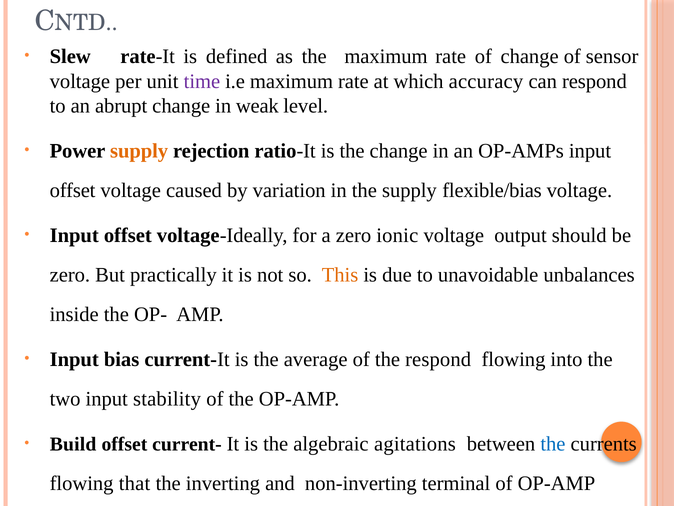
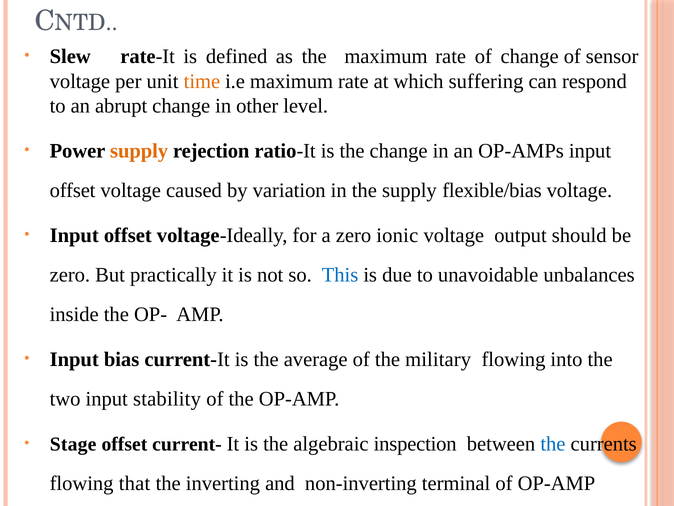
time colour: purple -> orange
accuracy: accuracy -> suffering
weak: weak -> other
This colour: orange -> blue
the respond: respond -> military
Build: Build -> Stage
agitations: agitations -> inspection
